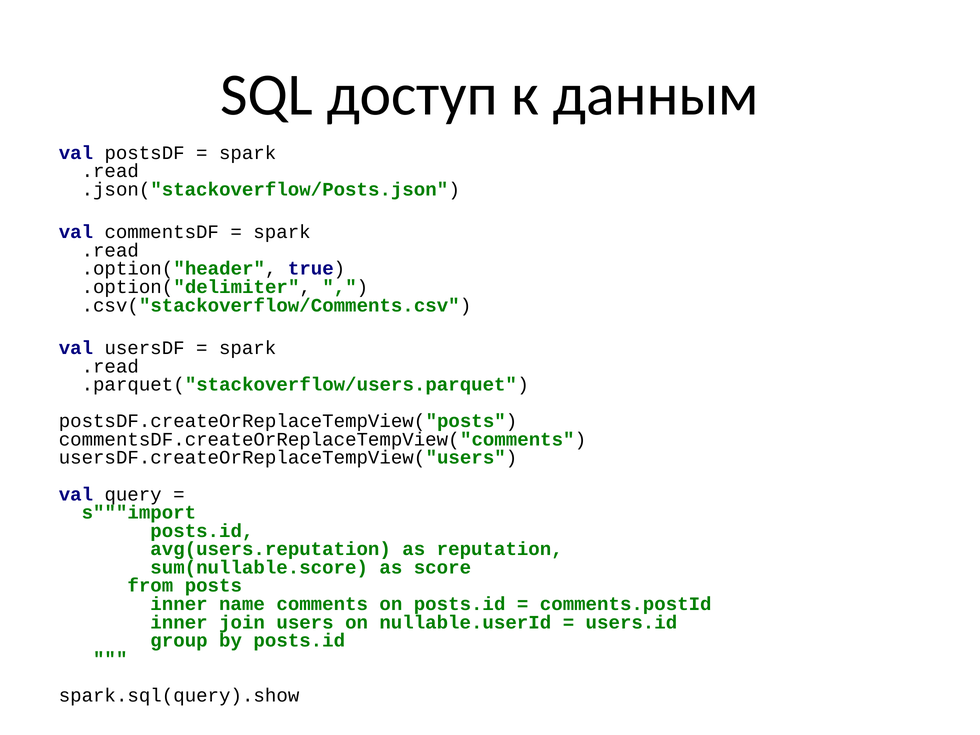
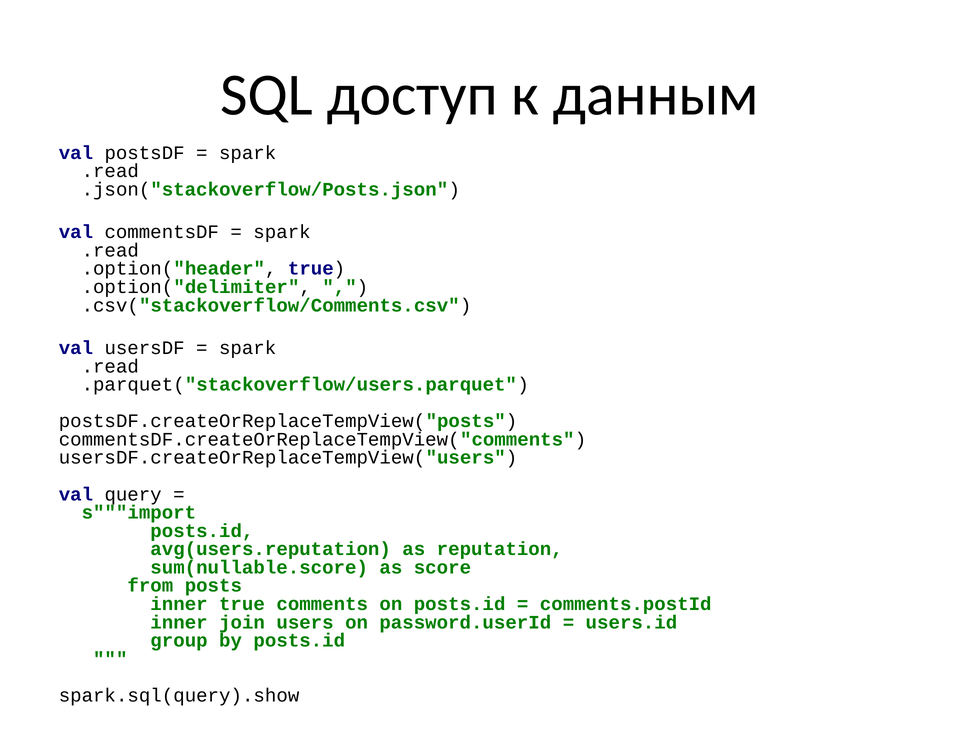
inner name: name -> true
nullable.userId: nullable.userId -> password.userId
